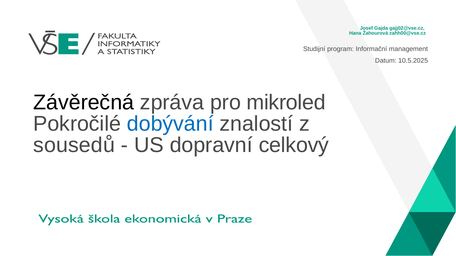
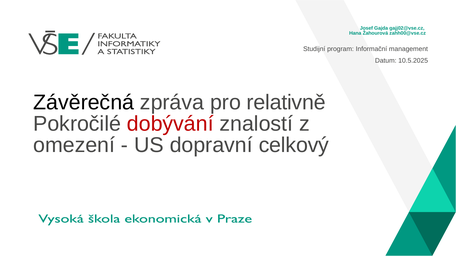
mikroled: mikroled -> relativně
dobývání colour: blue -> red
sousedů: sousedů -> omezení
